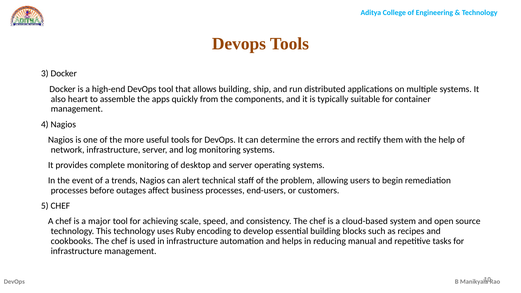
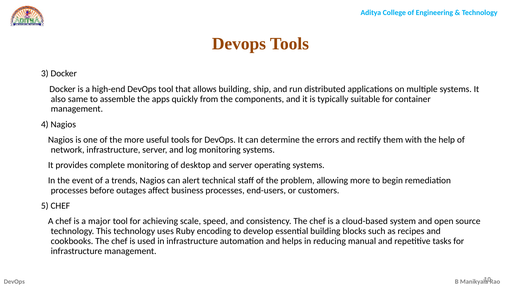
heart: heart -> same
allowing users: users -> more
